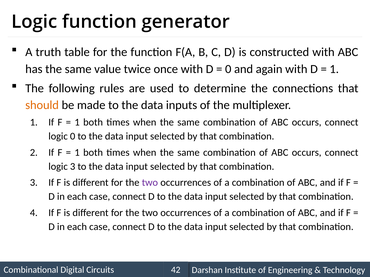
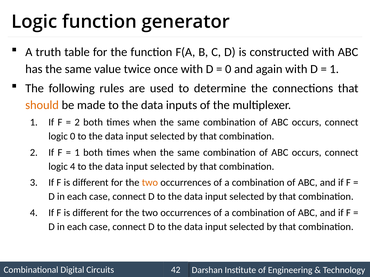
1 at (77, 123): 1 -> 2
logic 3: 3 -> 4
two at (150, 183) colour: purple -> orange
